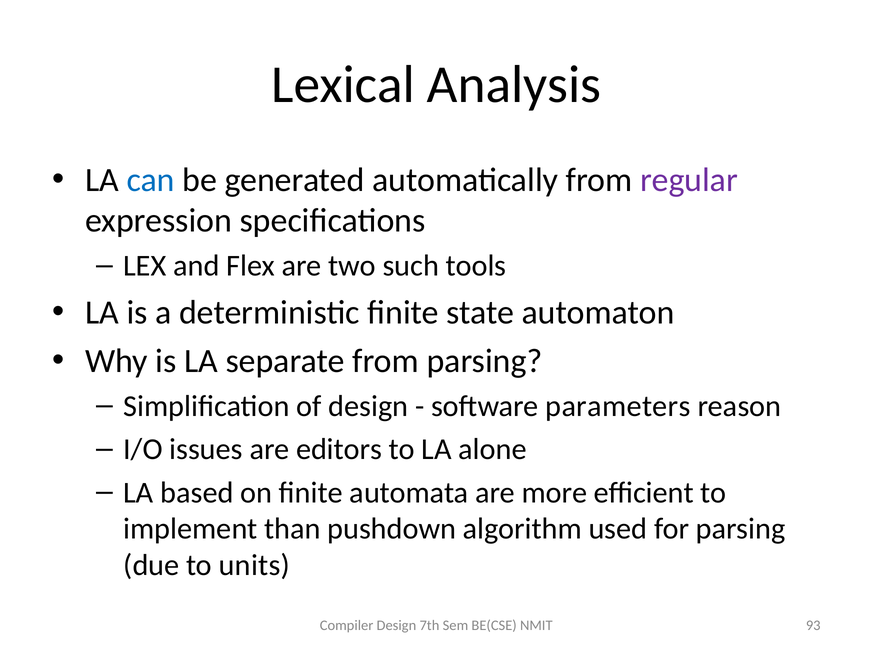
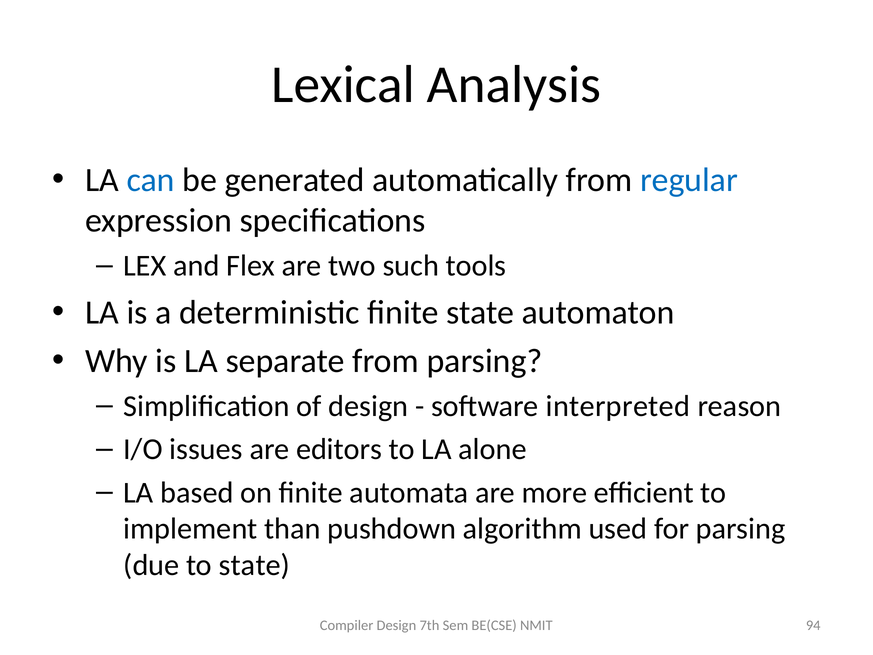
regular colour: purple -> blue
parameters: parameters -> interpreted
to units: units -> state
93: 93 -> 94
